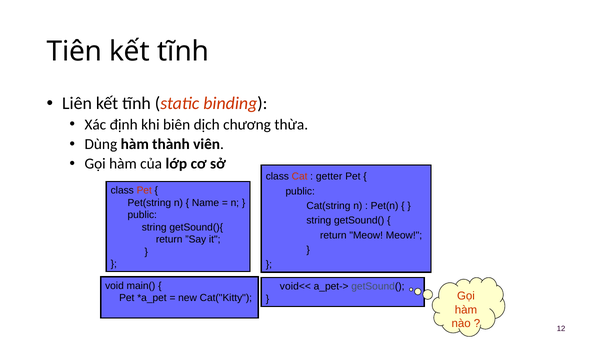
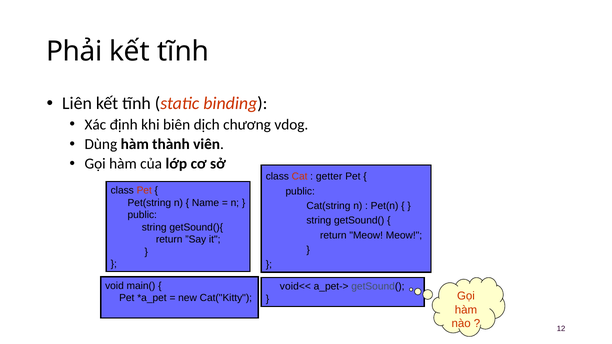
Tiên: Tiên -> Phải
thừa: thừa -> vdog
